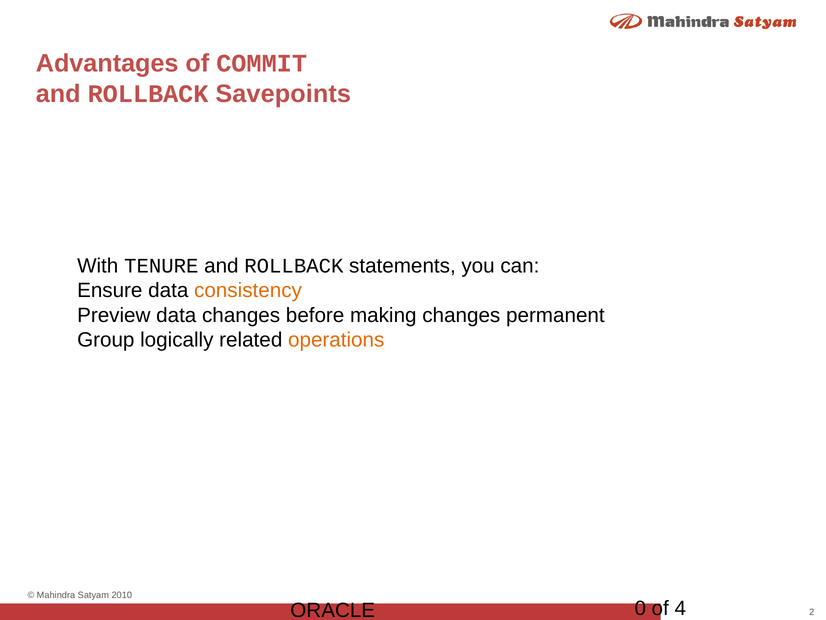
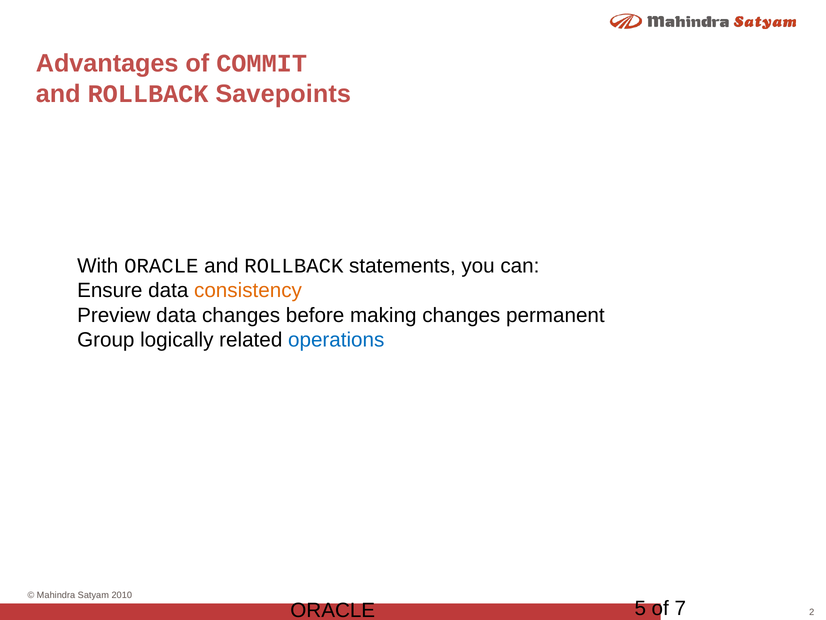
With TENURE: TENURE -> ORACLE
operations colour: orange -> blue
0: 0 -> 5
4: 4 -> 7
